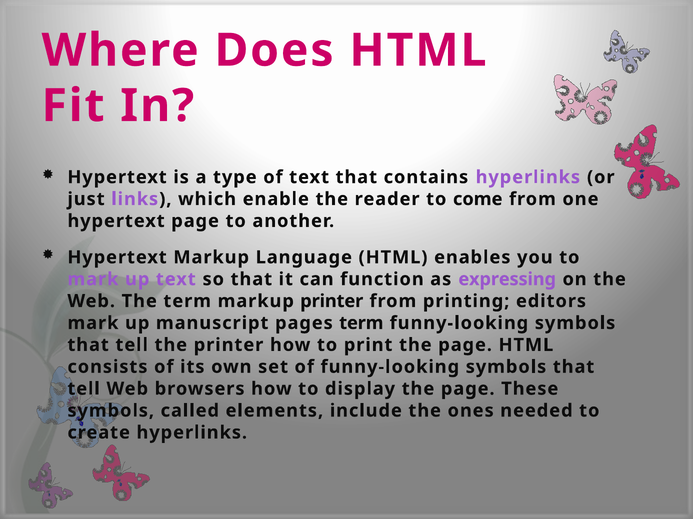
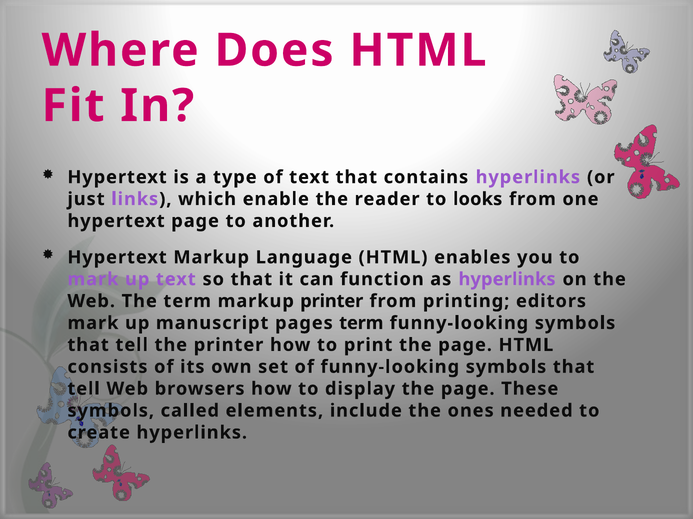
come: come -> looks
as expressing: expressing -> hyperlinks
